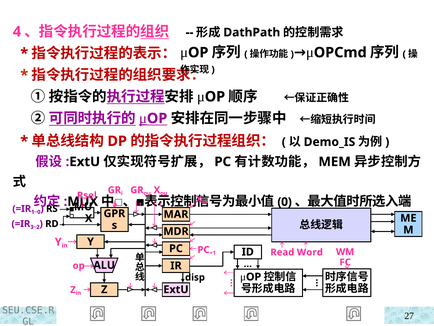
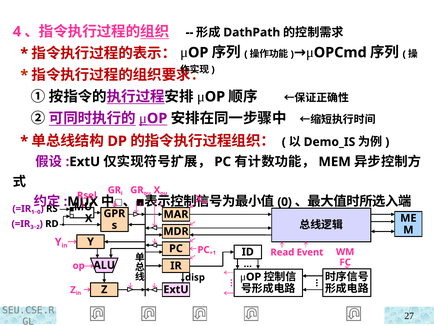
Word: Word -> Event
